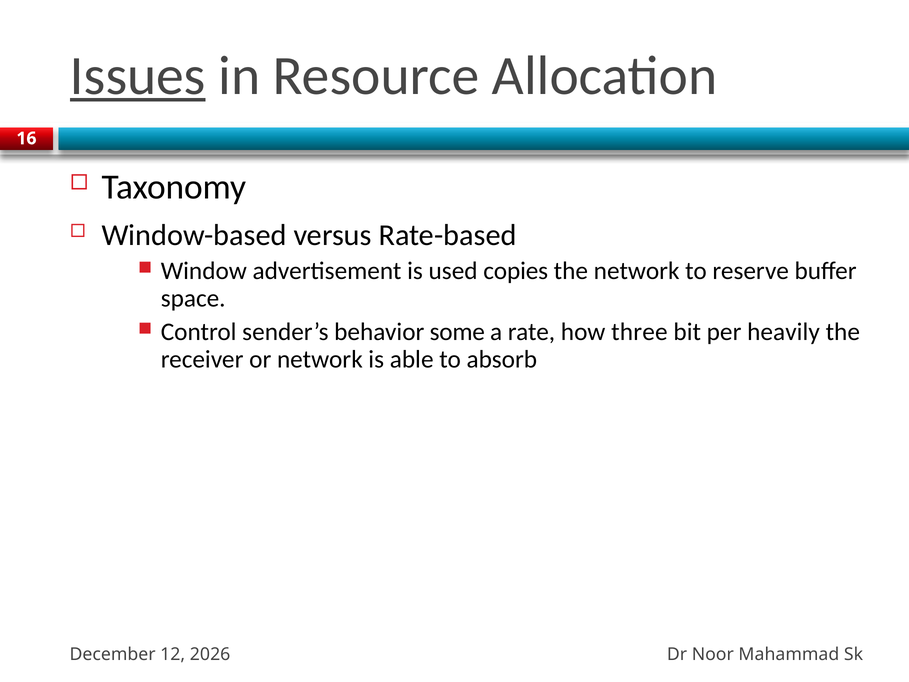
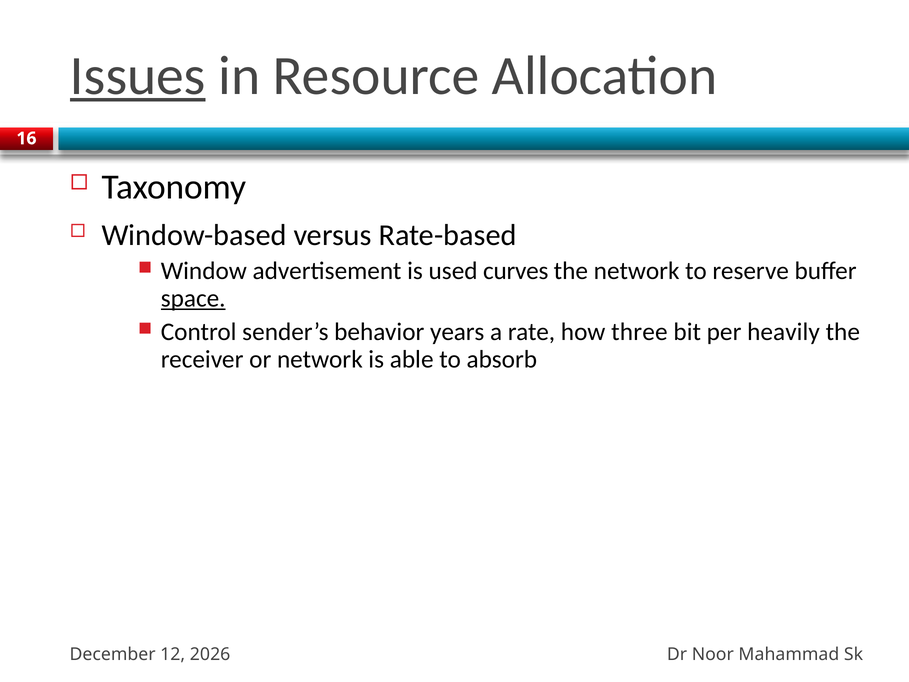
copies: copies -> curves
space underline: none -> present
some: some -> years
